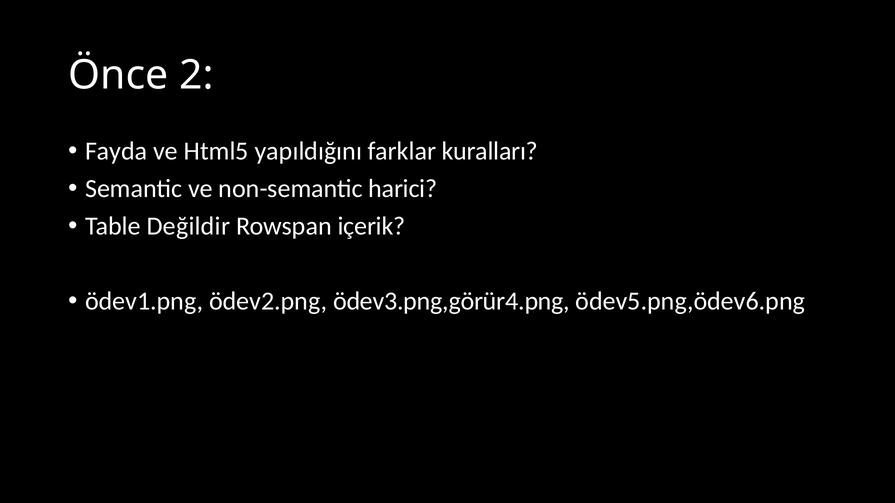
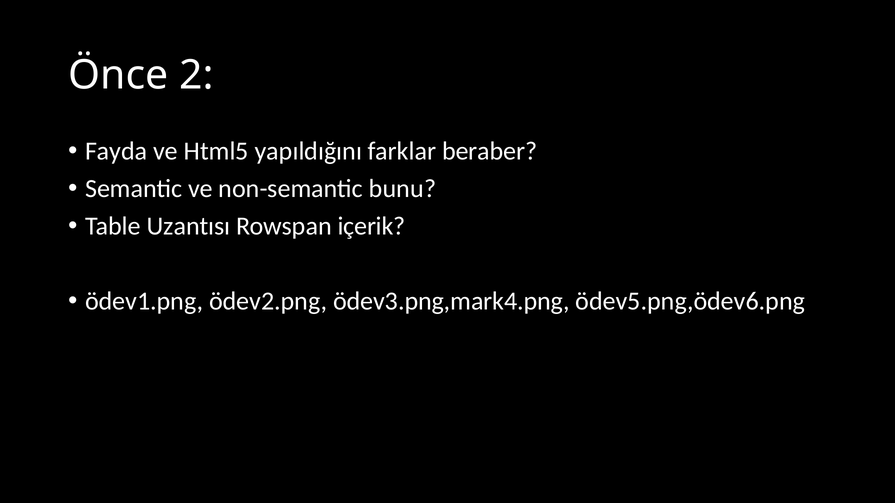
kuralları: kuralları -> beraber
harici: harici -> bunu
Değildir: Değildir -> Uzantısı
ödev3.png,görür4.png: ödev3.png,görür4.png -> ödev3.png,mark4.png
